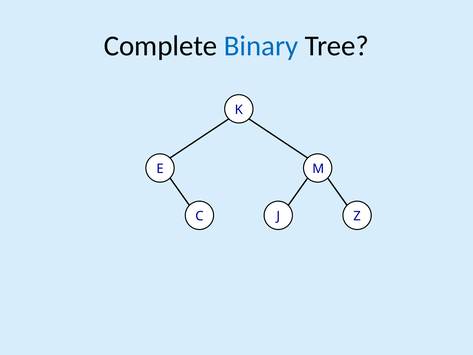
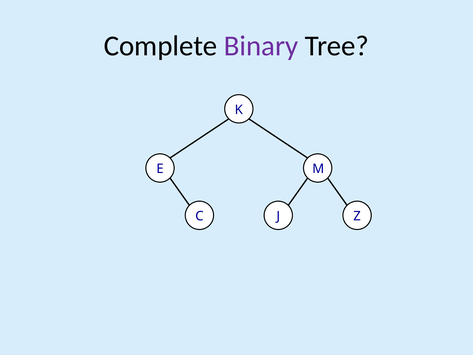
Binary colour: blue -> purple
